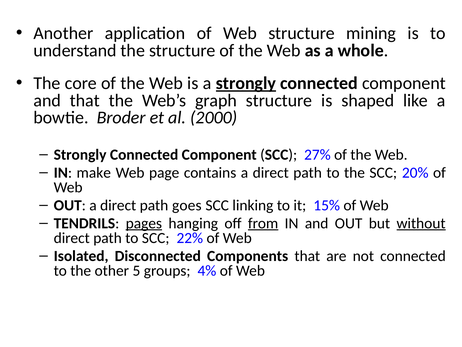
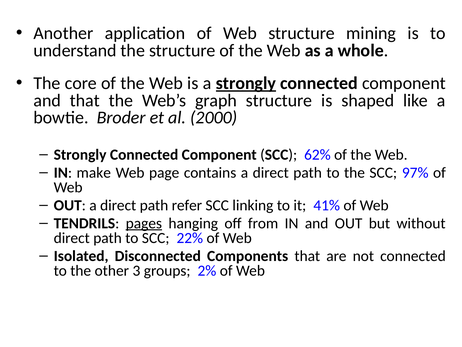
27%: 27% -> 62%
20%: 20% -> 97%
goes: goes -> refer
15%: 15% -> 41%
from underline: present -> none
without underline: present -> none
5: 5 -> 3
4%: 4% -> 2%
